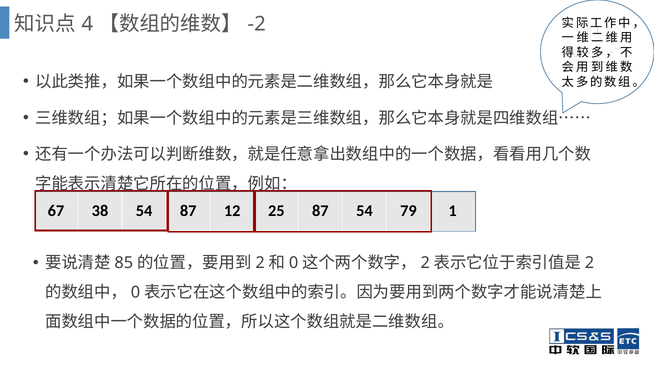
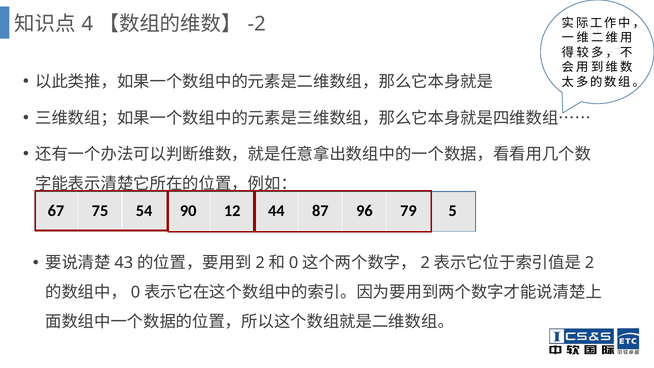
38: 38 -> 75
54 87: 87 -> 90
25: 25 -> 44
87 54: 54 -> 96
1: 1 -> 5
85: 85 -> 43
